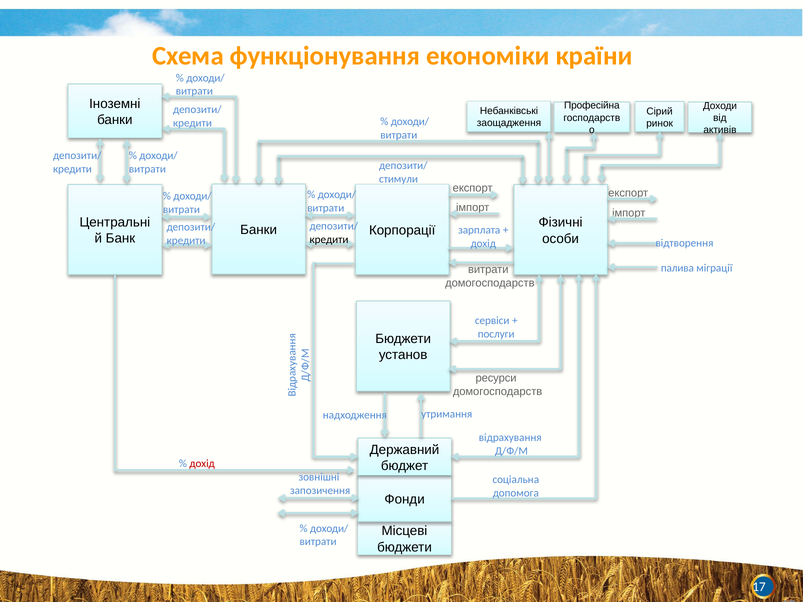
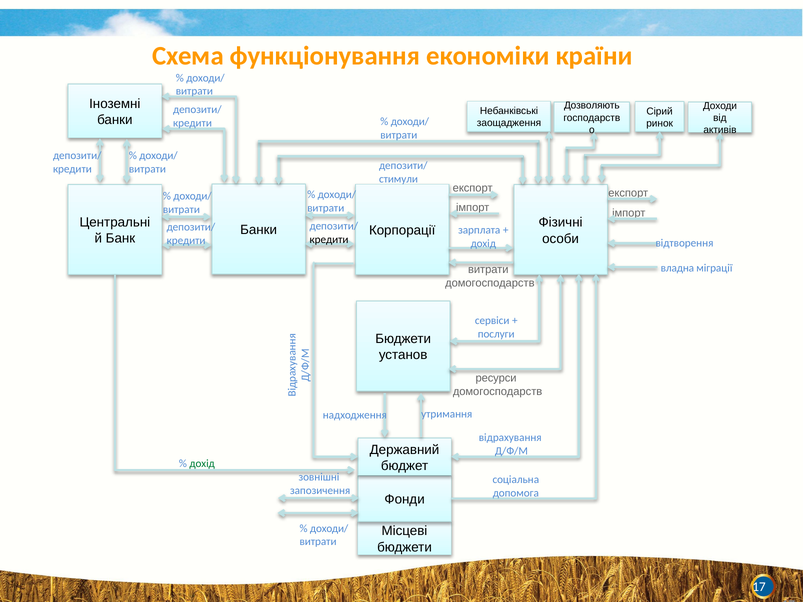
Професійна: Професійна -> Дозволяють
палива: палива -> владна
дохід at (202, 464) colour: red -> green
